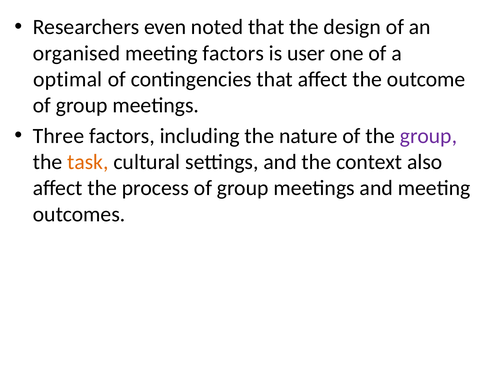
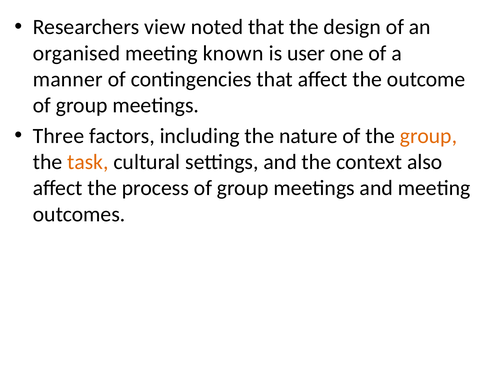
even: even -> view
meeting factors: factors -> known
optimal: optimal -> manner
group at (428, 136) colour: purple -> orange
